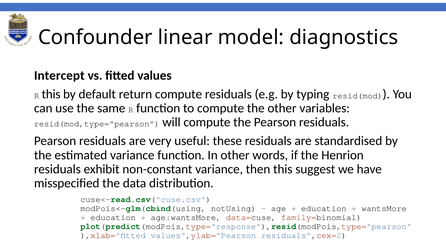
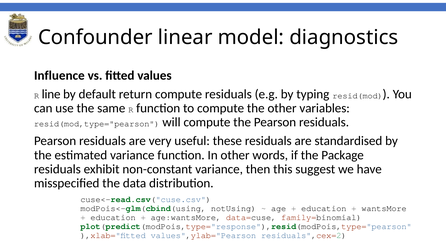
Intercept: Intercept -> Influence
R this: this -> line
Henrion: Henrion -> Package
